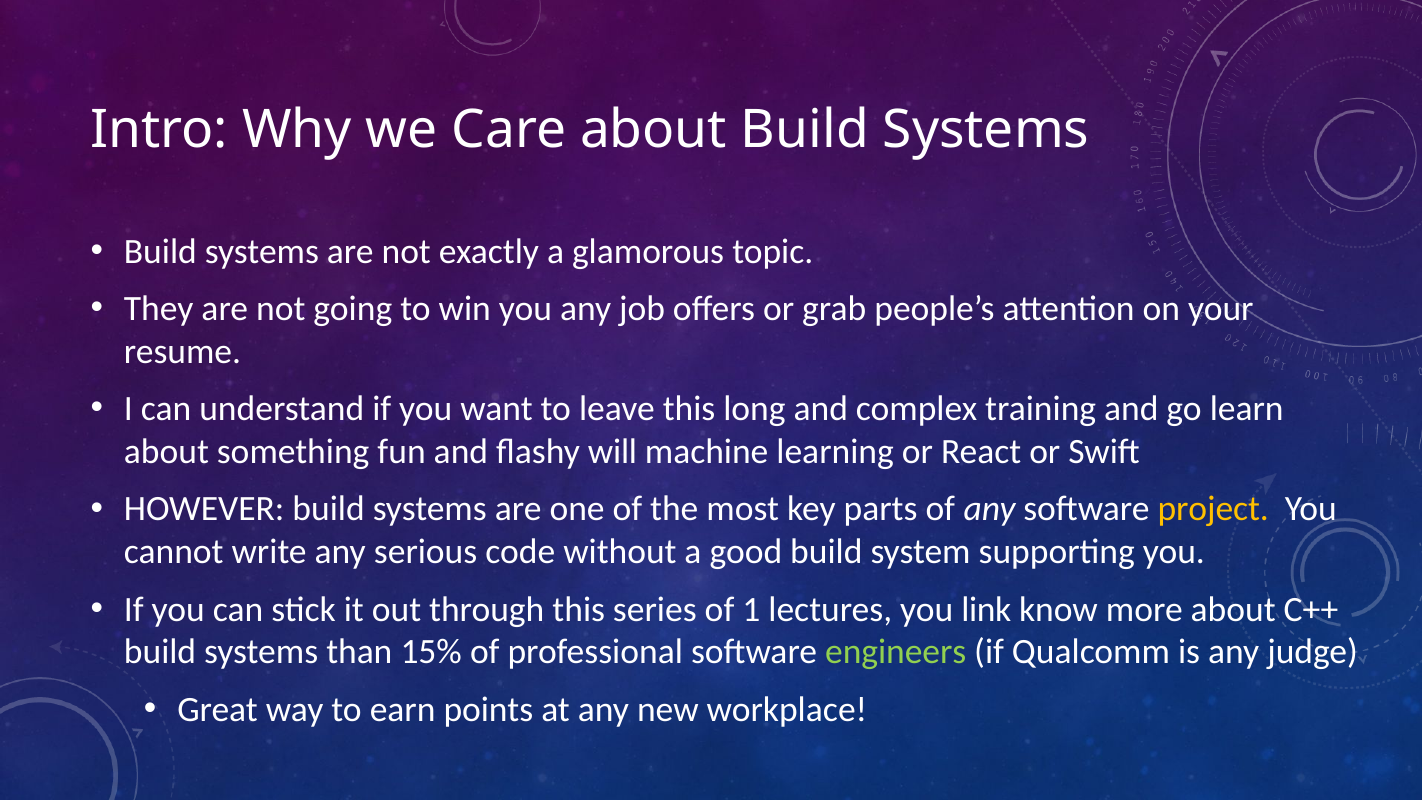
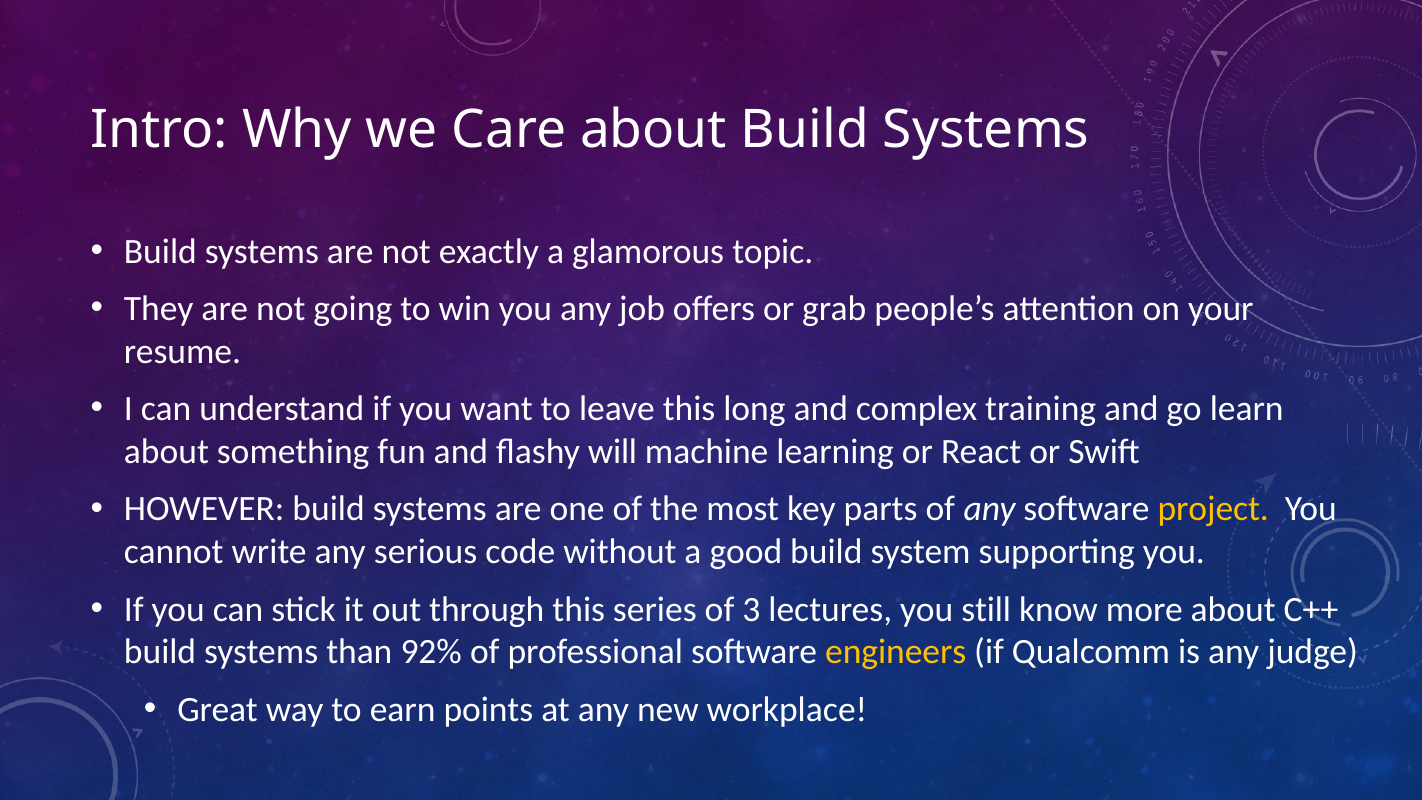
1: 1 -> 3
link: link -> still
15%: 15% -> 92%
engineers colour: light green -> yellow
